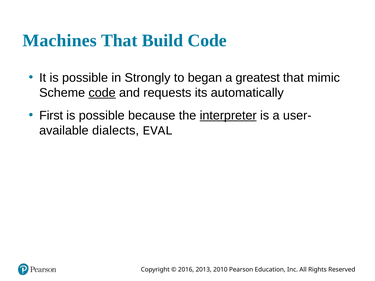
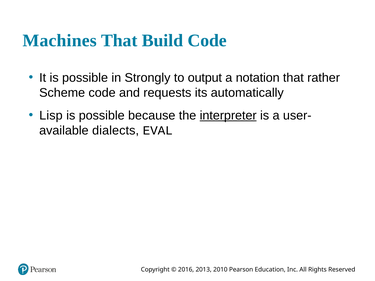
began: began -> output
greatest: greatest -> notation
mimic: mimic -> rather
code at (102, 93) underline: present -> none
First: First -> Lisp
